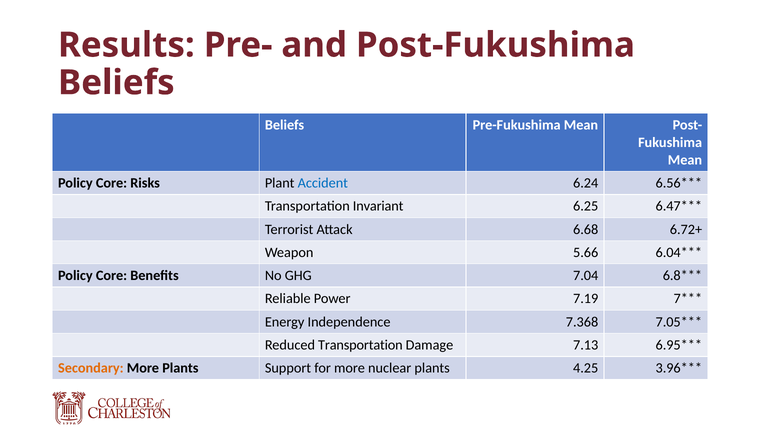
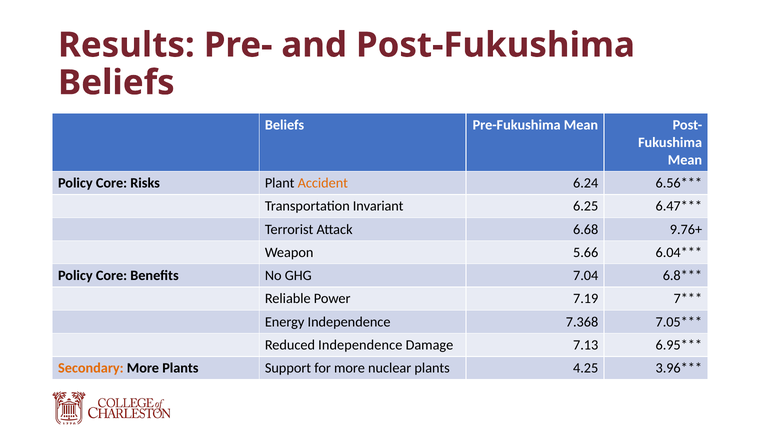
Accident colour: blue -> orange
6.72+: 6.72+ -> 9.76+
Reduced Transportation: Transportation -> Independence
